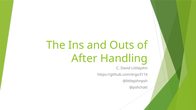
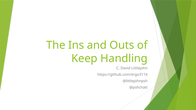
After: After -> Keep
